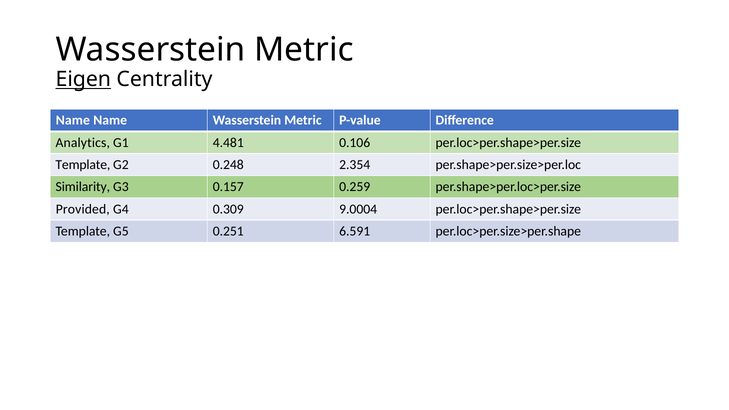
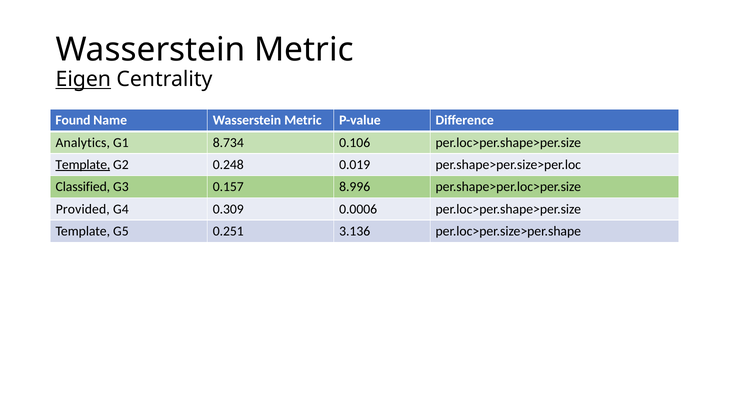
Name at (73, 120): Name -> Found
4.481: 4.481 -> 8.734
Template at (83, 165) underline: none -> present
2.354: 2.354 -> 0.019
Similarity: Similarity -> Classified
0.259: 0.259 -> 8.996
9.0004: 9.0004 -> 0.0006
6.591: 6.591 -> 3.136
